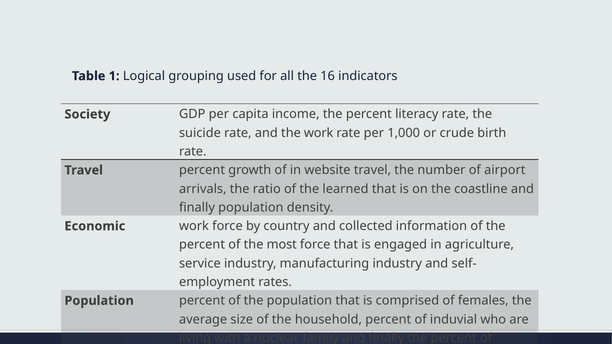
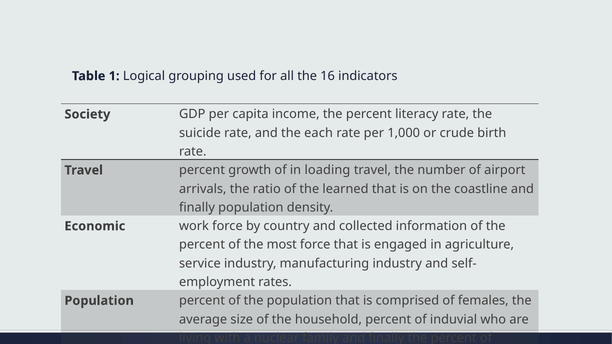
the work: work -> each
website: website -> loading
